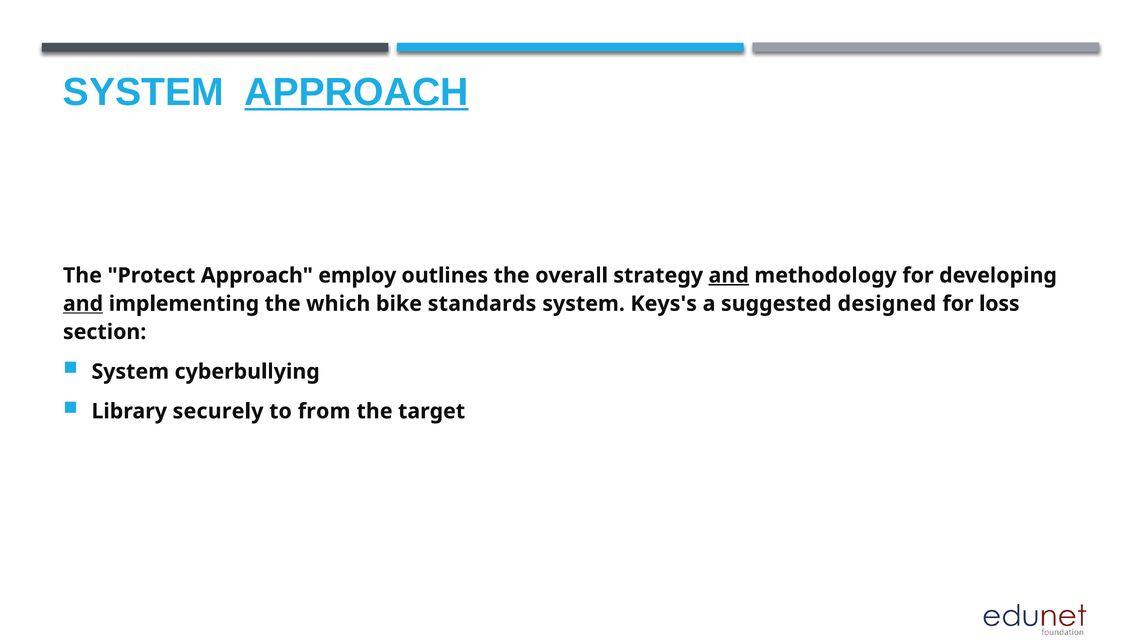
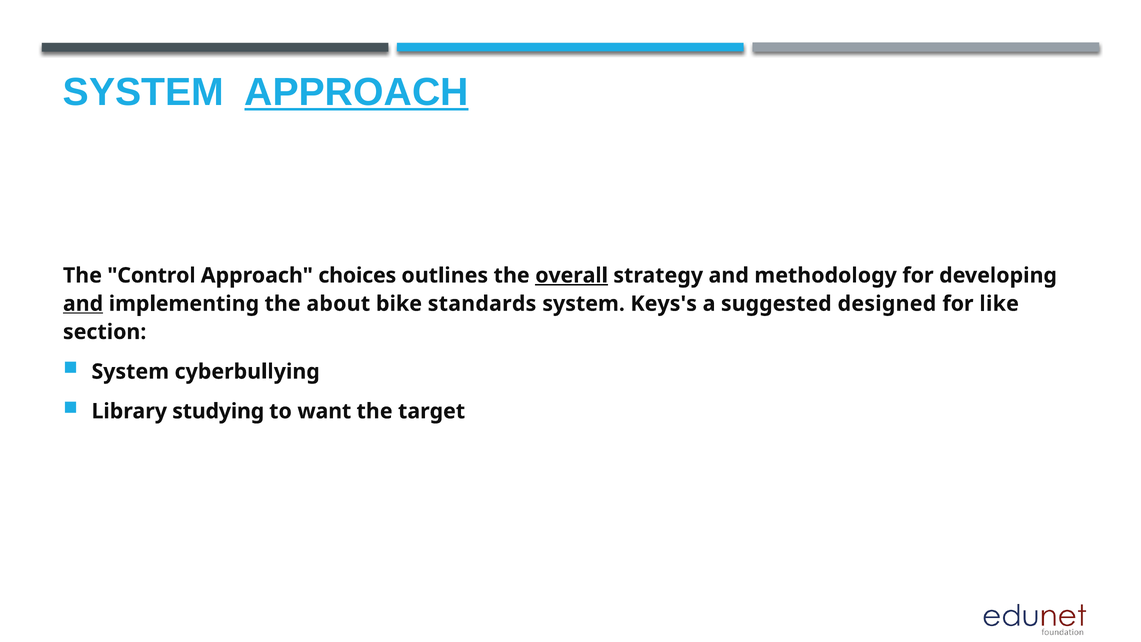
Protect: Protect -> Control
employ: employ -> choices
overall underline: none -> present
and at (729, 275) underline: present -> none
which: which -> about
loss: loss -> like
securely: securely -> studying
from: from -> want
